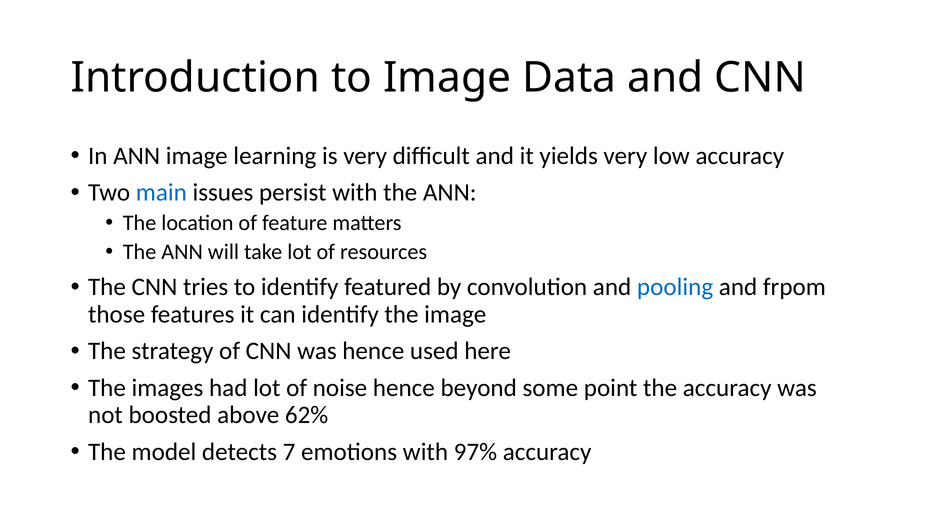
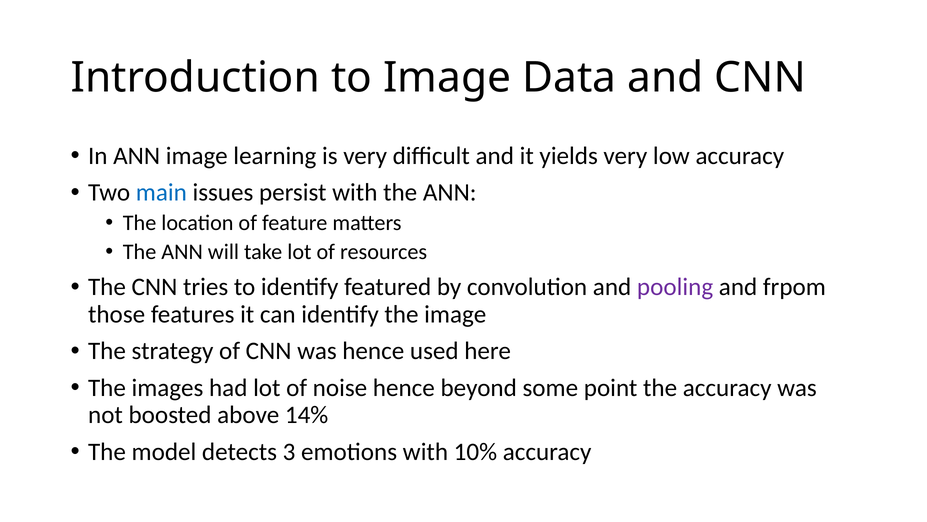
pooling colour: blue -> purple
62%: 62% -> 14%
7: 7 -> 3
97%: 97% -> 10%
